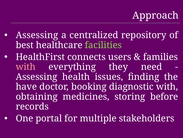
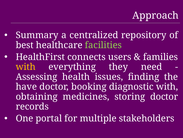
Assessing at (37, 35): Assessing -> Summary
with at (26, 67) colour: pink -> yellow
storing before: before -> doctor
